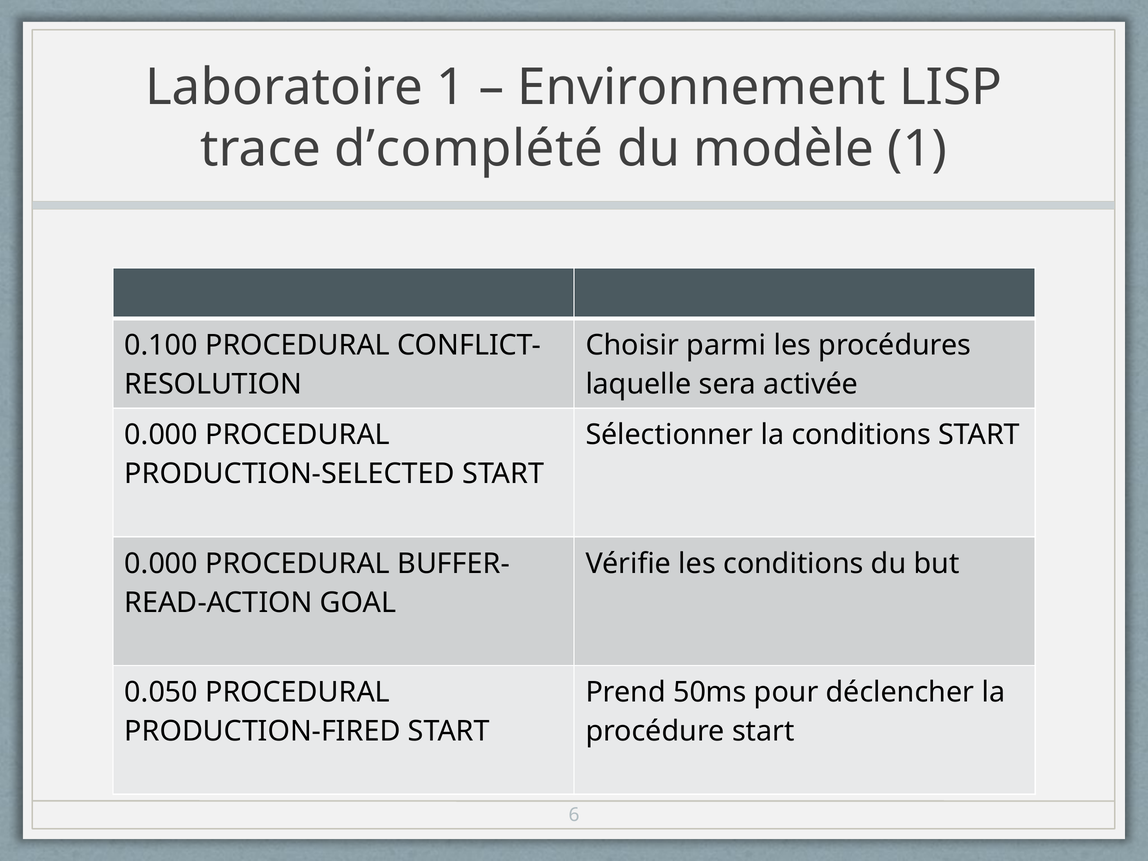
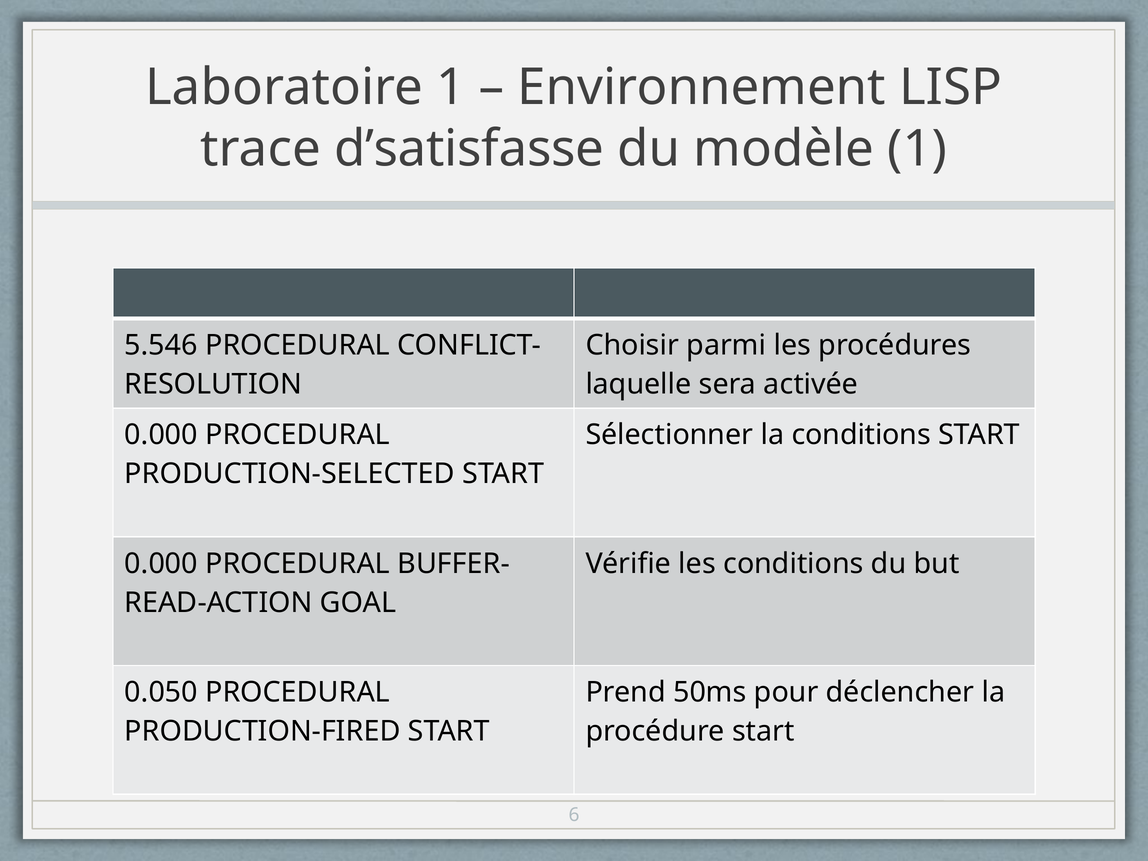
d’complété: d’complété -> d’satisfasse
0.100: 0.100 -> 5.546
